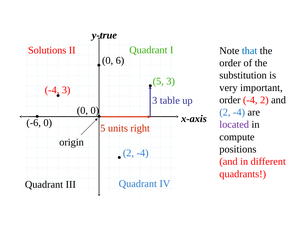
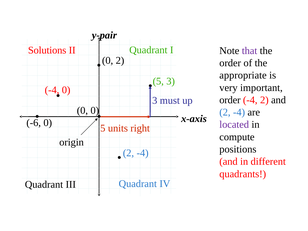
y-true: y-true -> y-pair
that colour: blue -> purple
6 at (120, 60): 6 -> 2
substitution: substitution -> appropriate
-4 3: 3 -> 0
table: table -> must
